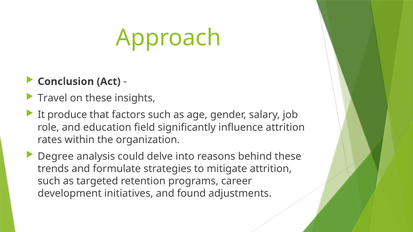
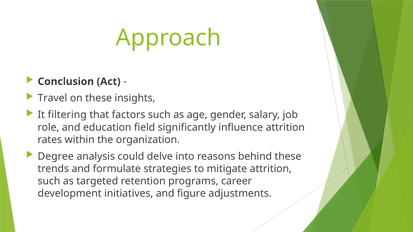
produce: produce -> filtering
found: found -> figure
